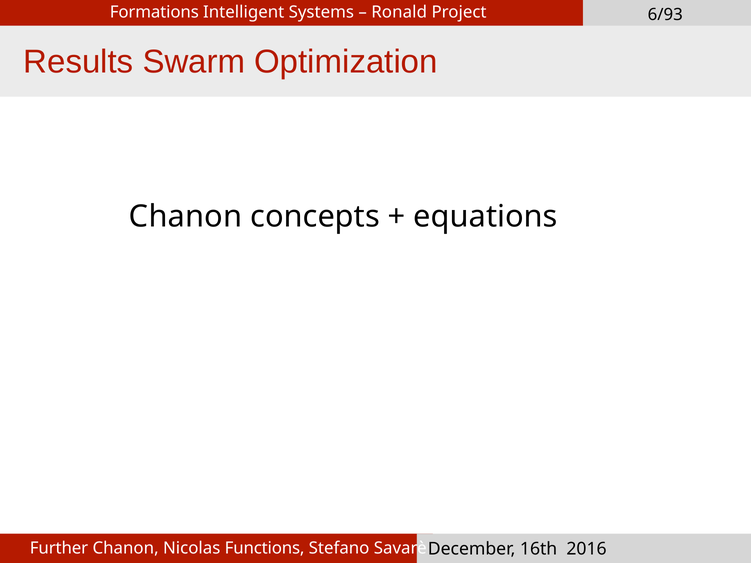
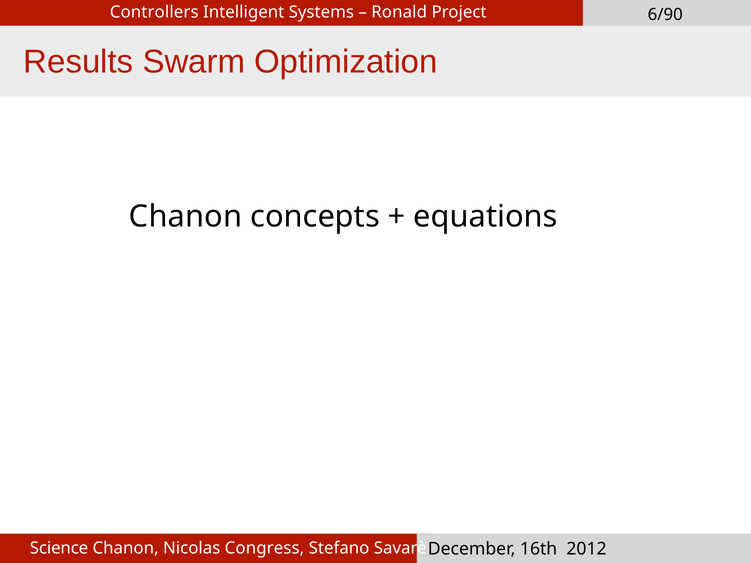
Formations: Formations -> Controllers
6/93: 6/93 -> 6/90
Further: Further -> Science
Functions: Functions -> Congress
2016: 2016 -> 2012
